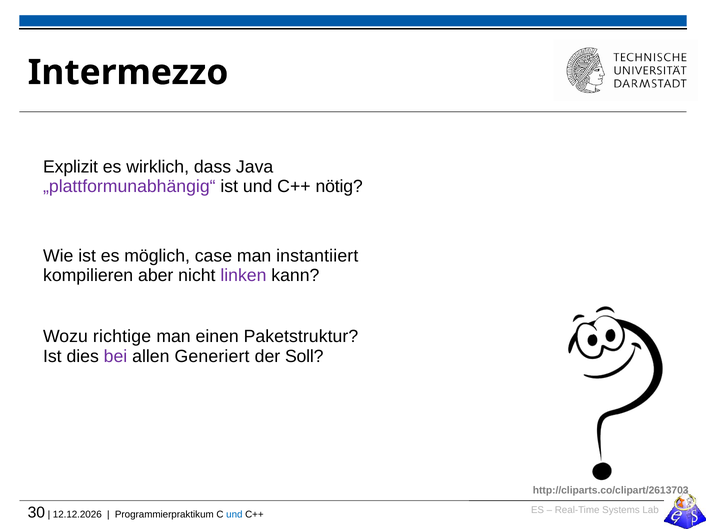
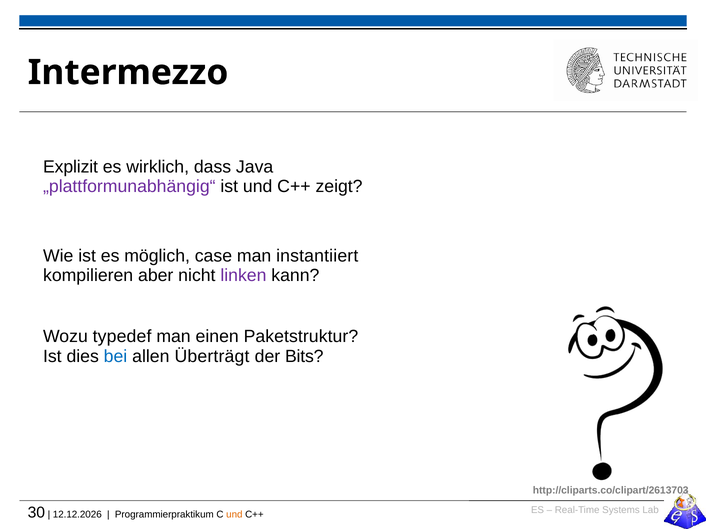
nötig: nötig -> zeigt
richtige: richtige -> typedef
bei colour: purple -> blue
Generiert: Generiert -> Überträgt
Soll: Soll -> Bits
und at (234, 515) colour: blue -> orange
